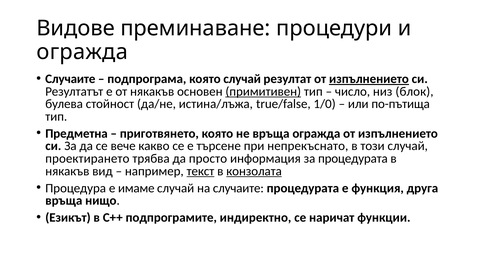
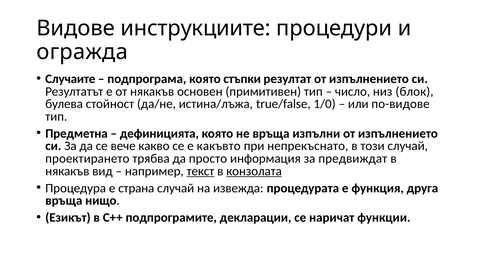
преминаване: преминаване -> инструкциите
която случай: случай -> стъпки
изпълнението at (369, 79) underline: present -> none
примитивен underline: present -> none
по-пътища: по-пътища -> по-видове
приготвянето: приготвянето -> дефиницията
връща огражда: огражда -> изпълни
търсене: търсене -> какъвто
за процедурата: процедурата -> предвиждат
имаме: имаме -> страна
на случаите: случаите -> извежда
индиректно: индиректно -> декларации
